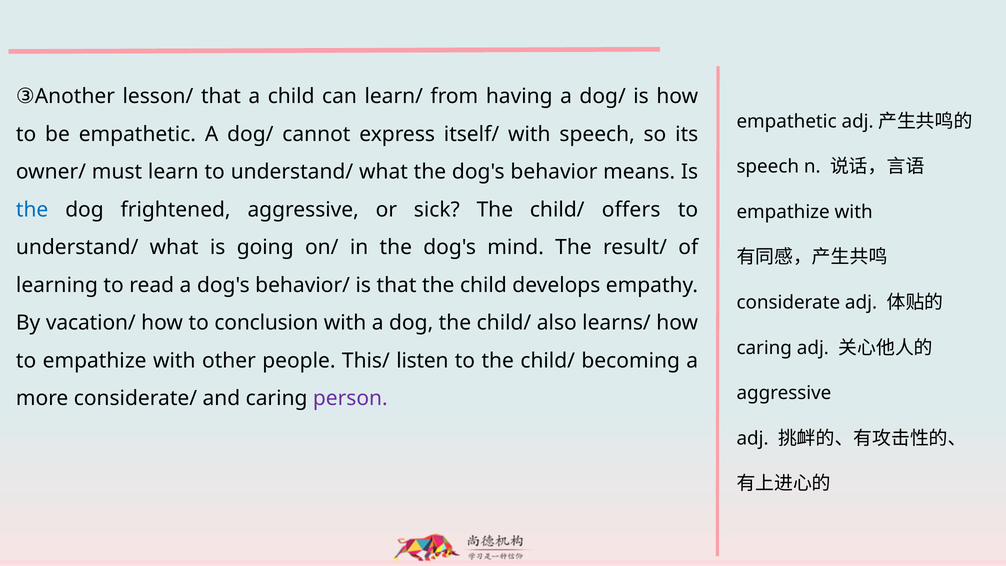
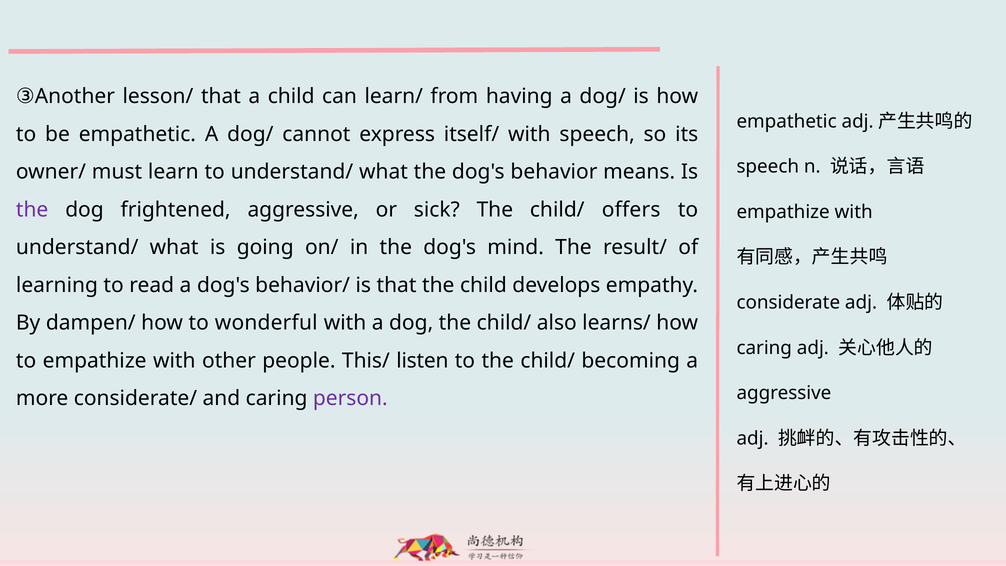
the at (32, 210) colour: blue -> purple
vacation/: vacation/ -> dampen/
conclusion: conclusion -> wonderful
